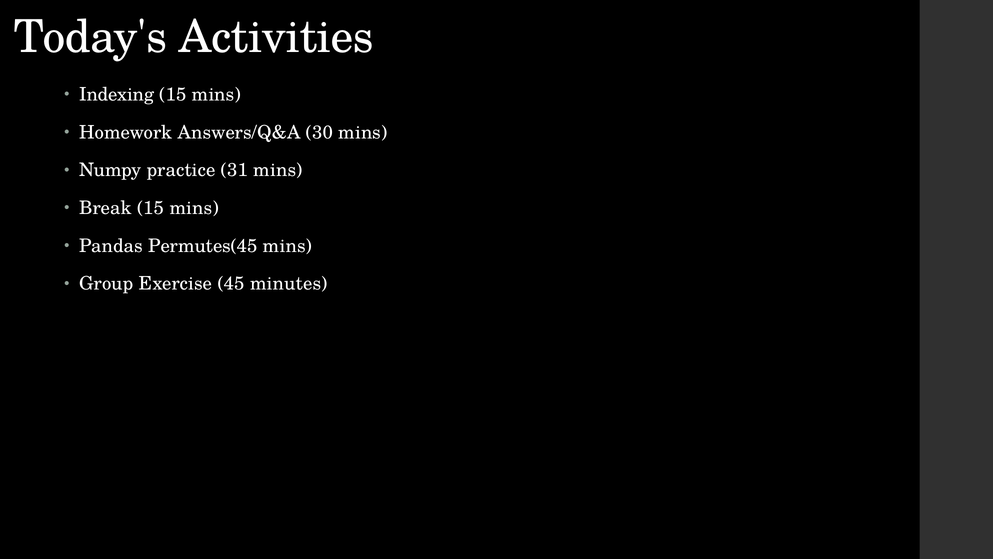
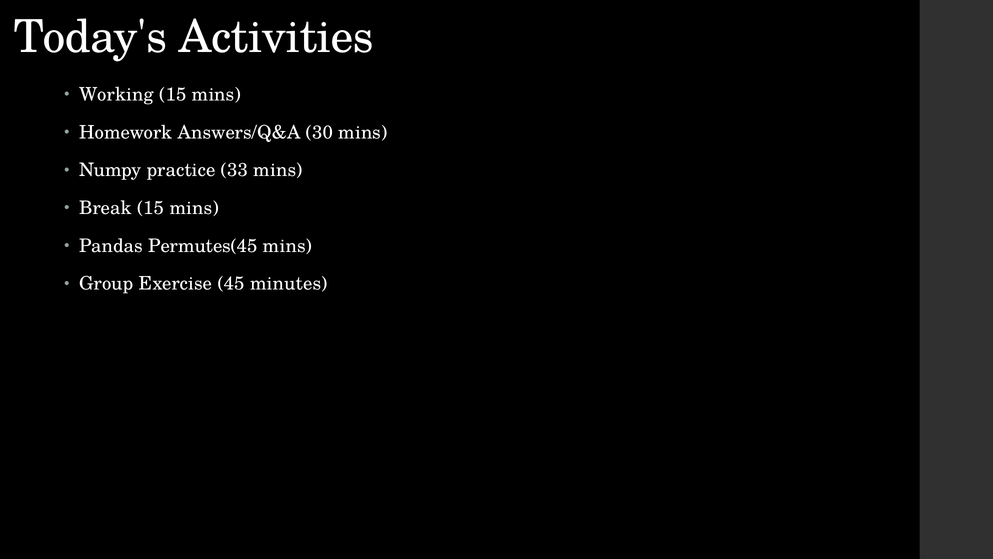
Indexing: Indexing -> Working
31: 31 -> 33
